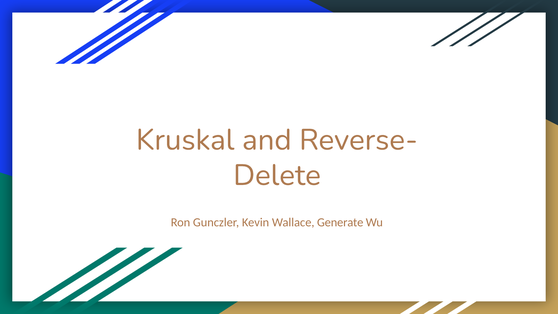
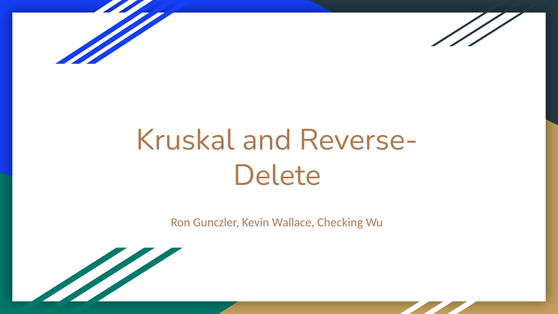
Generate: Generate -> Checking
